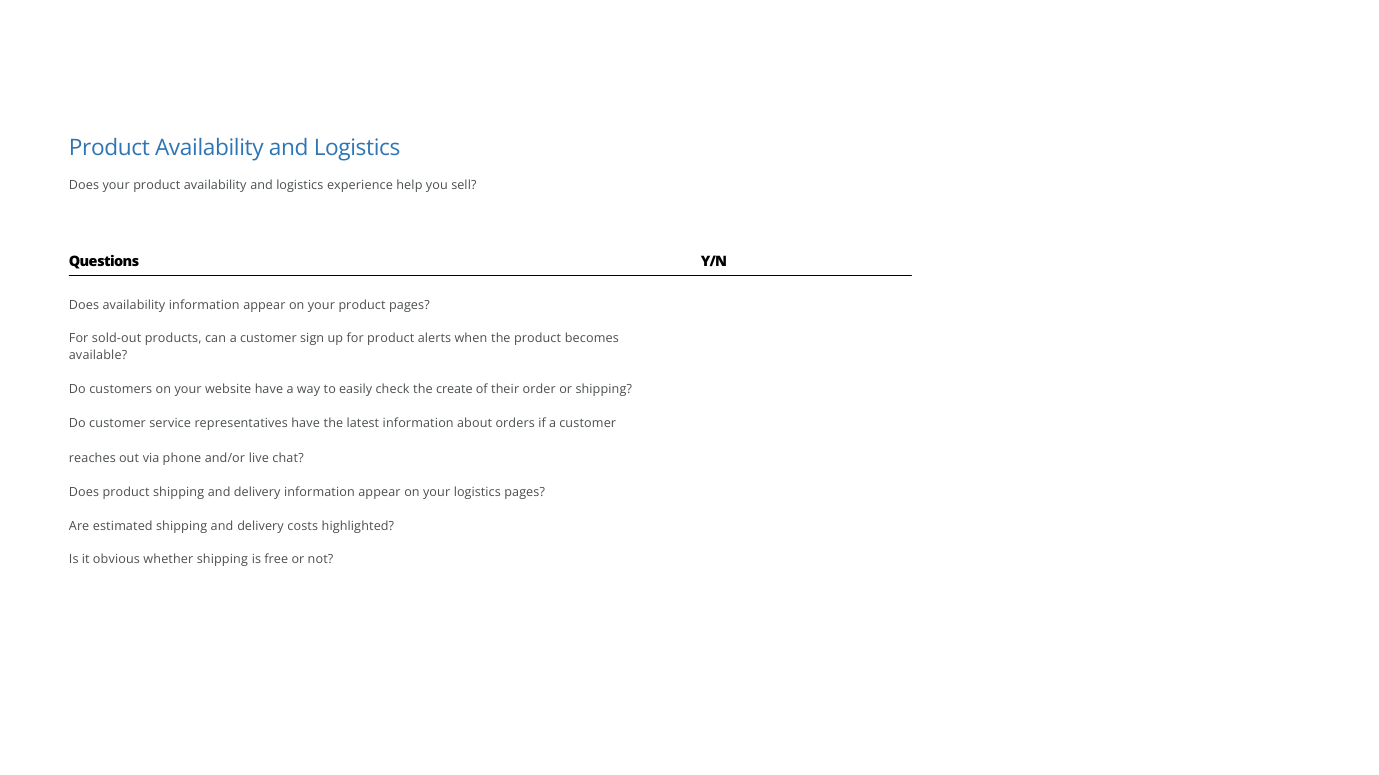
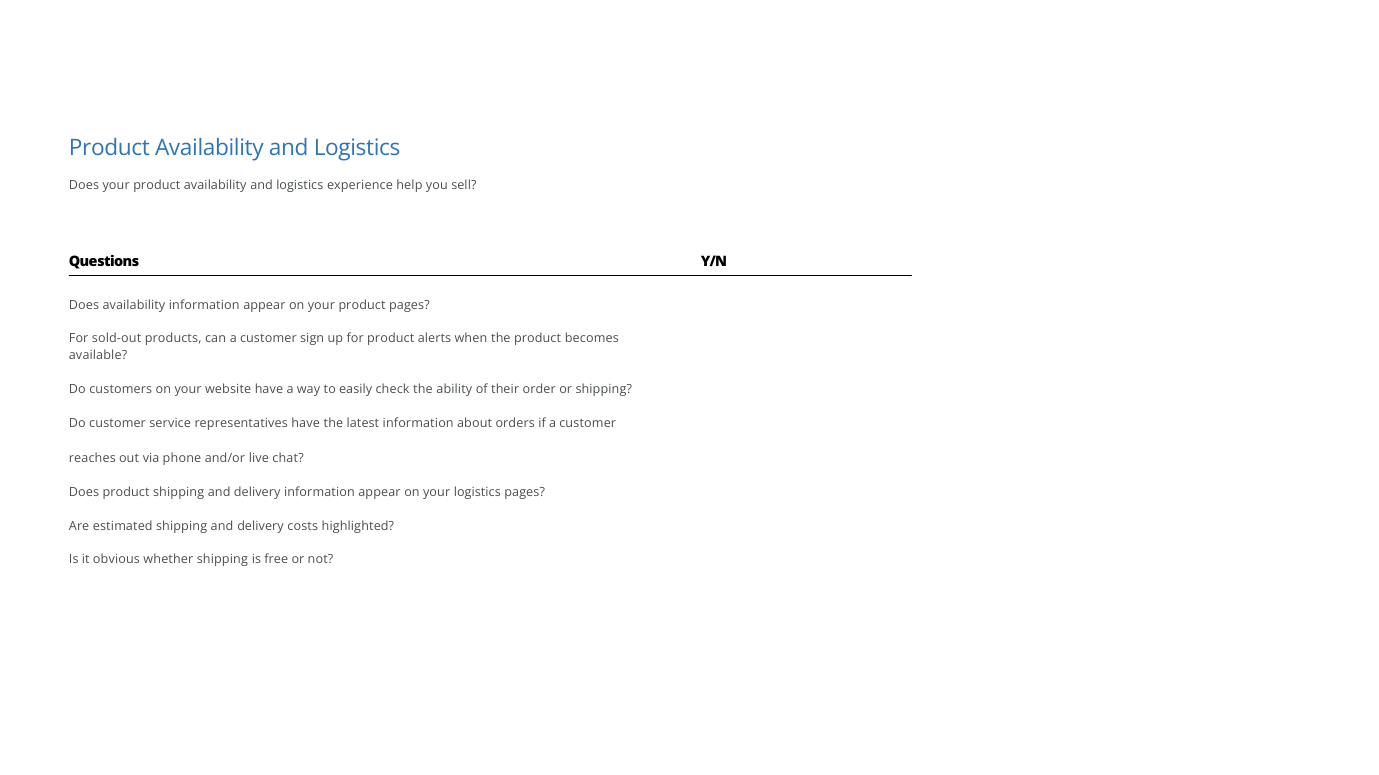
create: create -> ability
